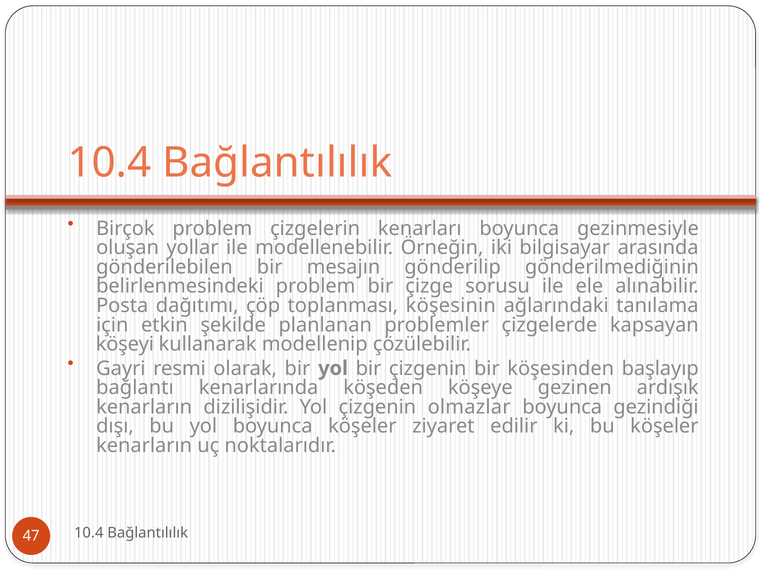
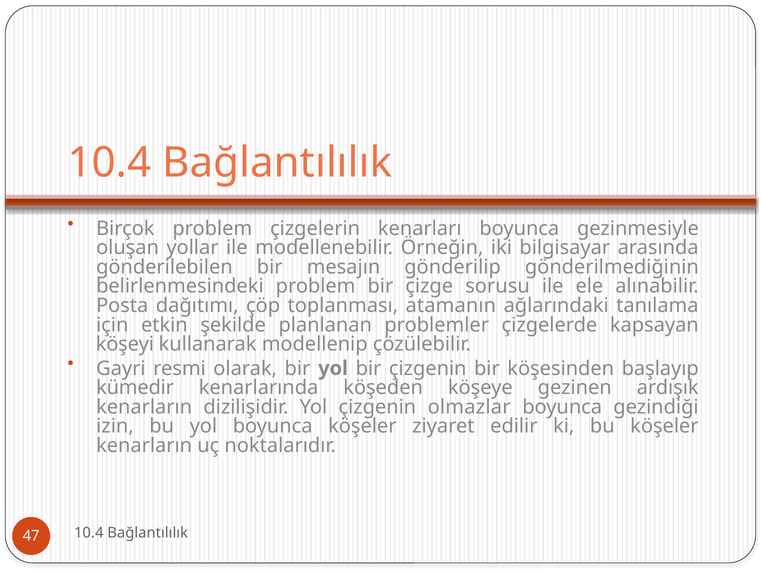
köşesinin: köşesinin -> atamanın
bağlantı: bağlantı -> kümedir
dışı: dışı -> izin
